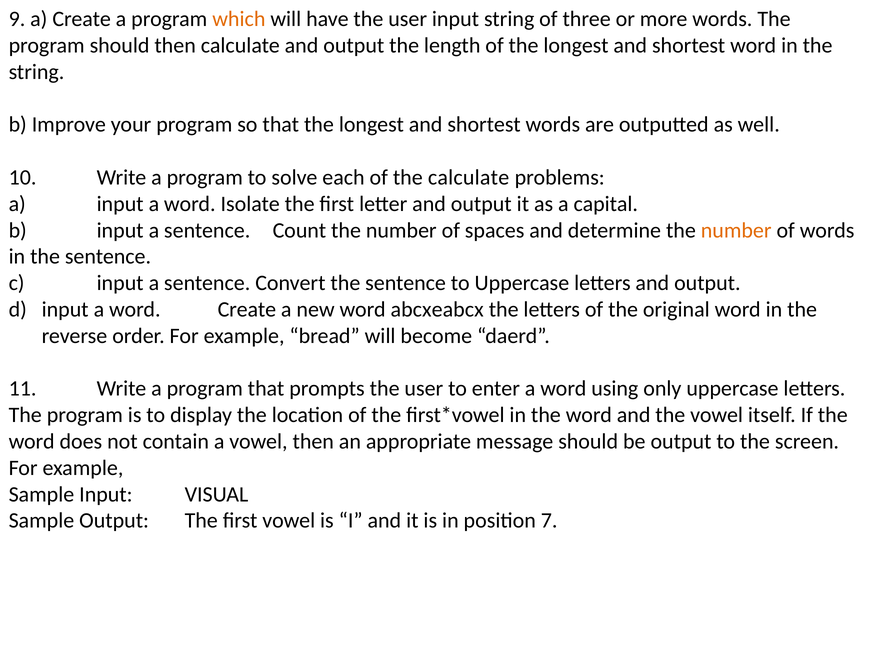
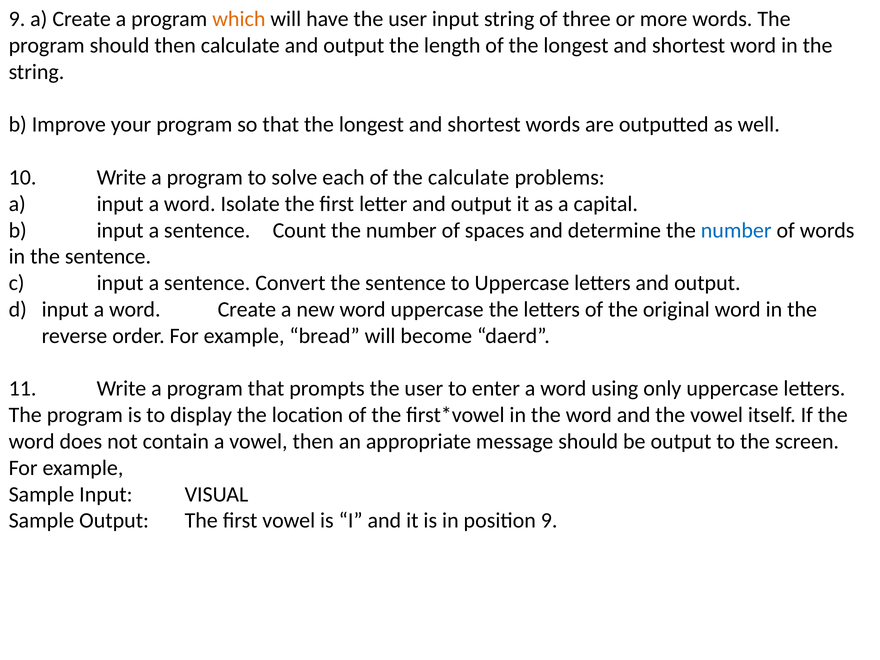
number at (736, 230) colour: orange -> blue
word abcxeabcx: abcxeabcx -> uppercase
position 7: 7 -> 9
